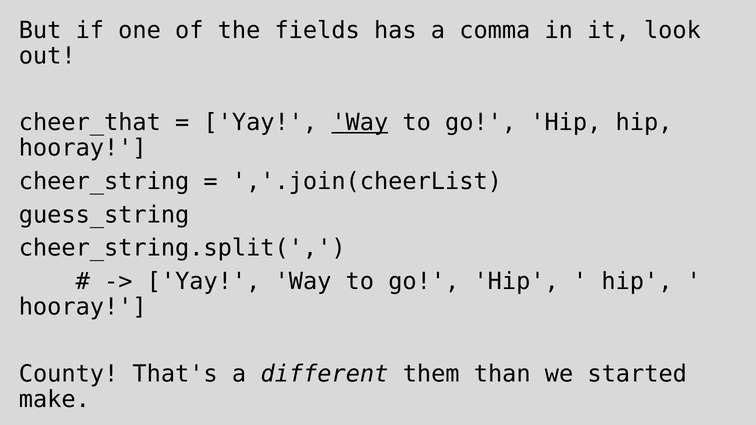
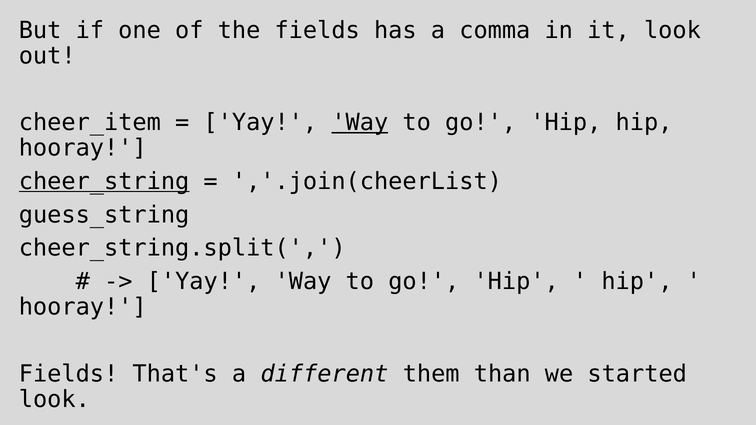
cheer_that: cheer_that -> cheer_item
cheer_string underline: none -> present
County at (69, 374): County -> Fields
make at (54, 399): make -> look
